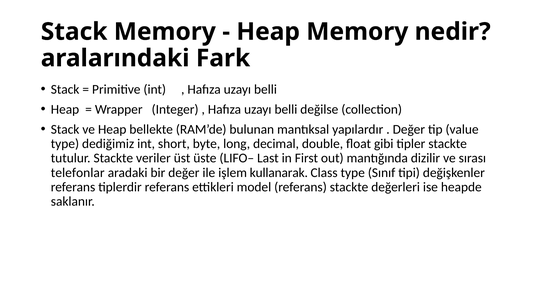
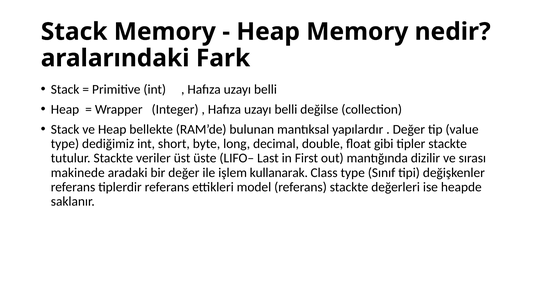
telefonlar: telefonlar -> makinede
